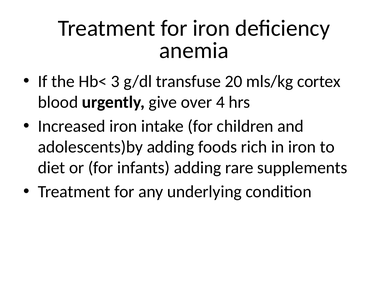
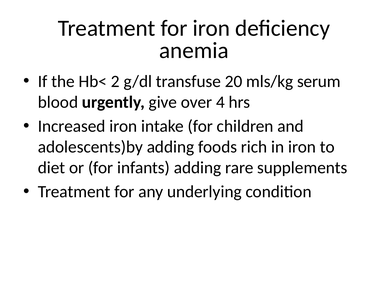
3: 3 -> 2
cortex: cortex -> serum
